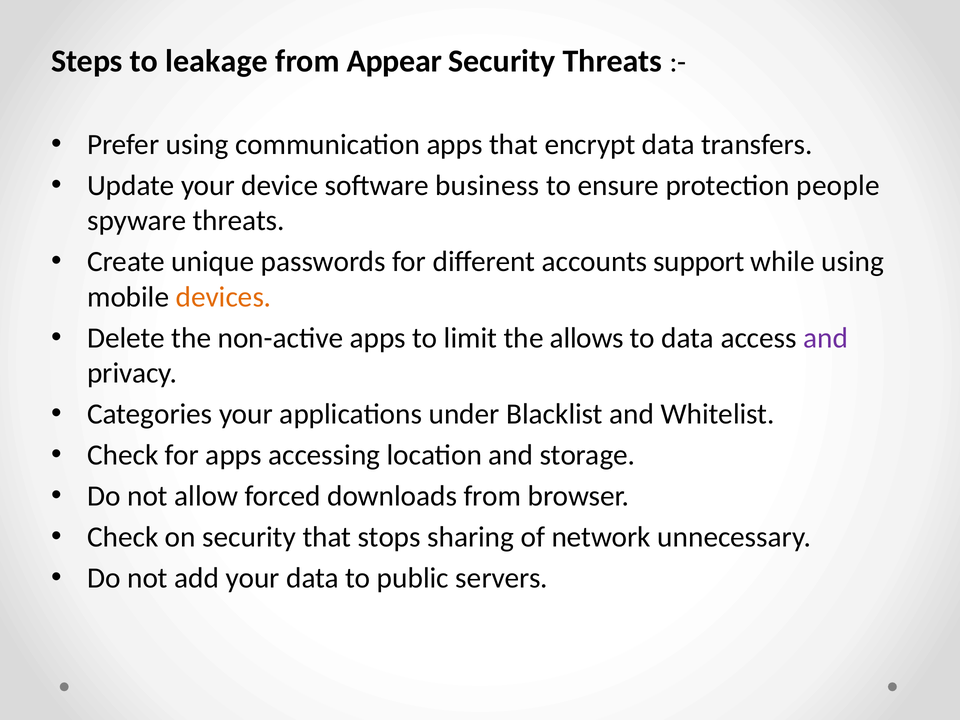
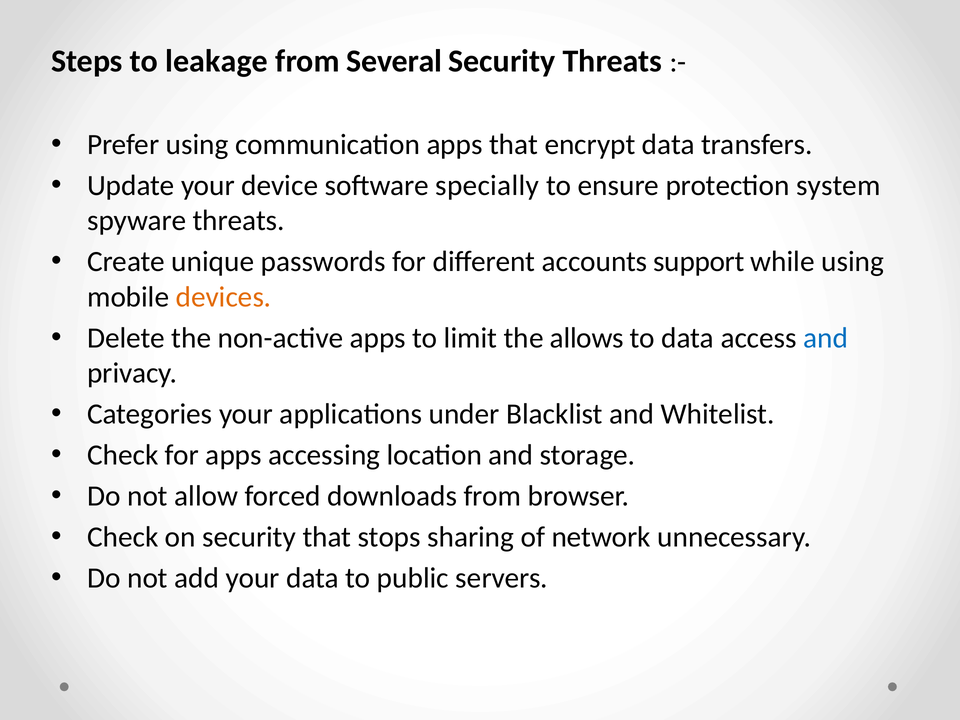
Appear: Appear -> Several
business: business -> specially
people: people -> system
and at (826, 338) colour: purple -> blue
